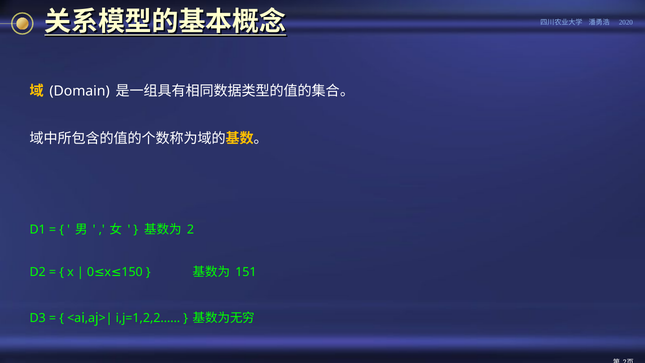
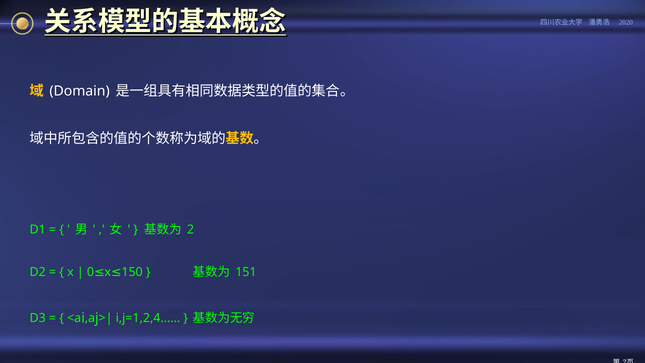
i,j=1,2,2……: i,j=1,2,2…… -> i,j=1,2,4……
